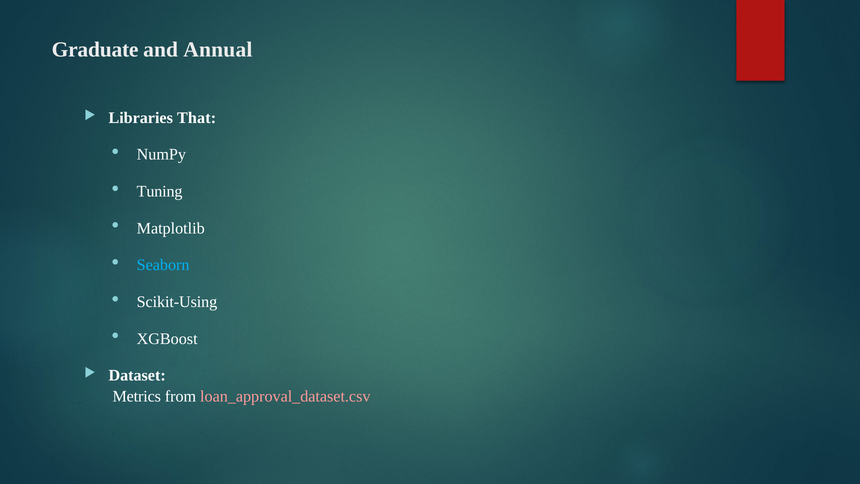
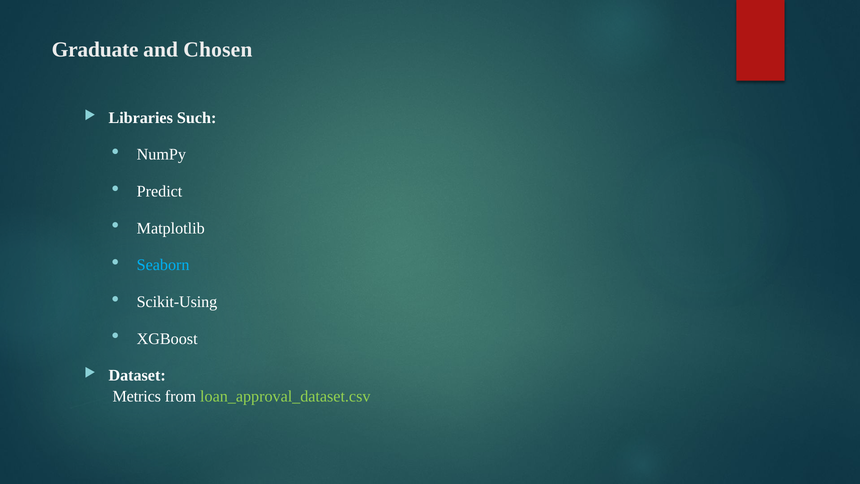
Annual: Annual -> Chosen
That: That -> Such
Tuning: Tuning -> Predict
loan_approval_dataset.csv colour: pink -> light green
